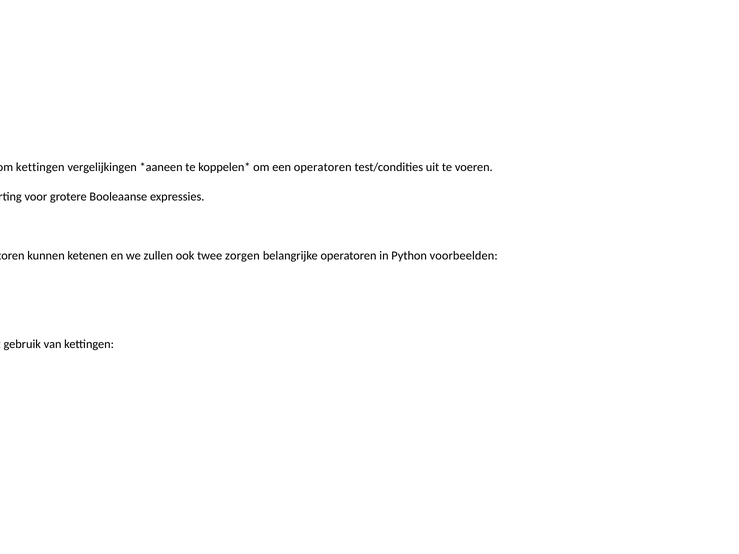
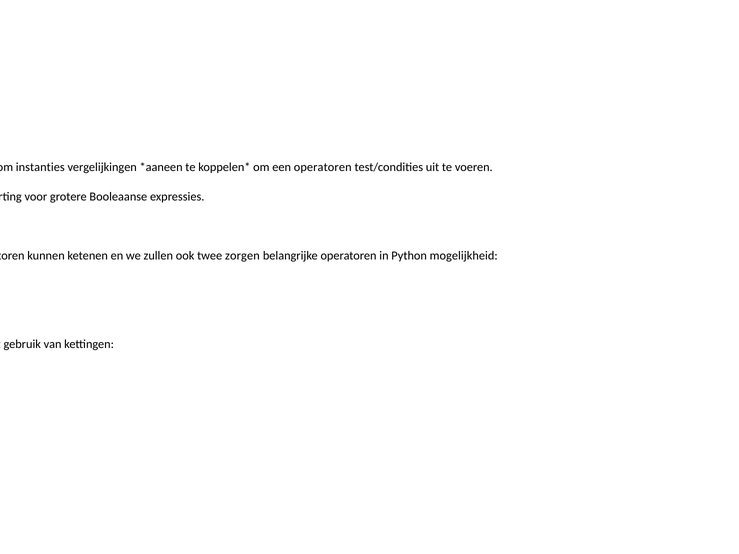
kettingen at (40, 167): kettingen -> instanties
Python voorbeelden: voorbeelden -> mogelijkheid
